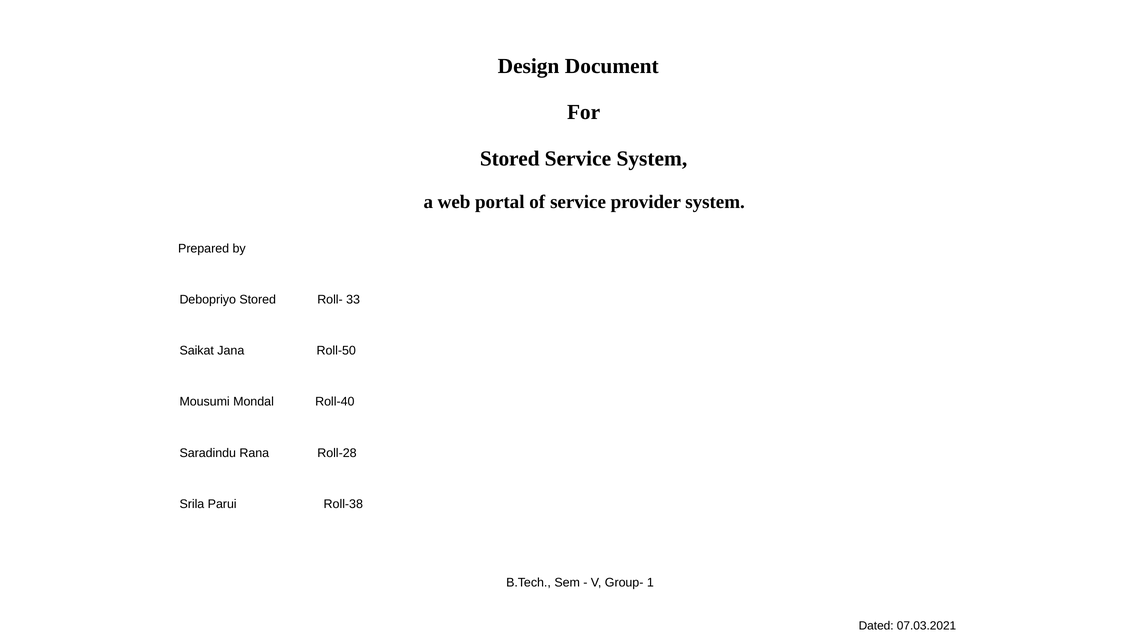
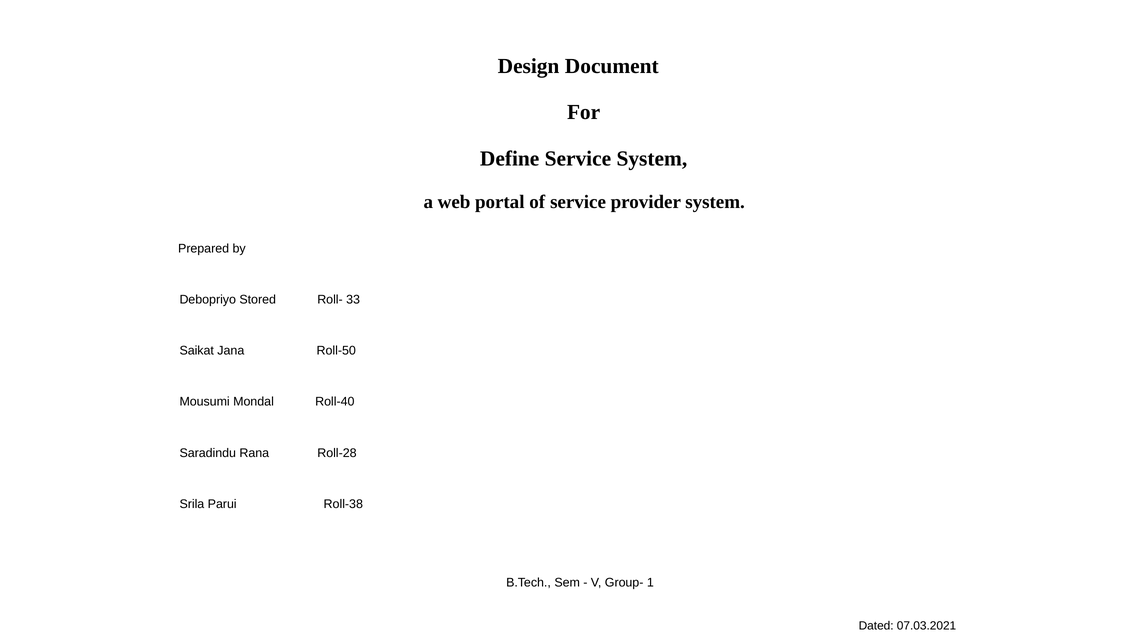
Stored at (510, 158): Stored -> Define
